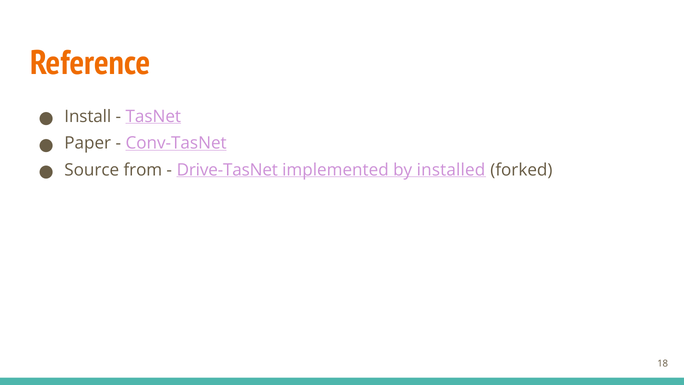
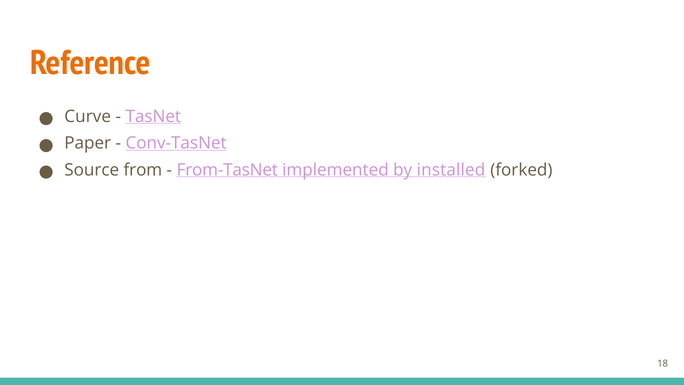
Install: Install -> Curve
Drive-TasNet: Drive-TasNet -> From-TasNet
